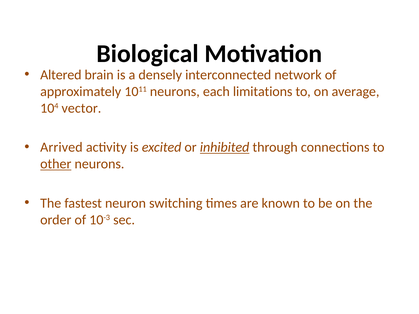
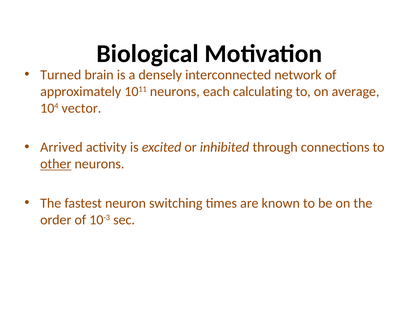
Altered: Altered -> Turned
limitations: limitations -> calculating
inhibited underline: present -> none
